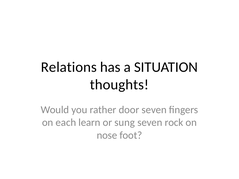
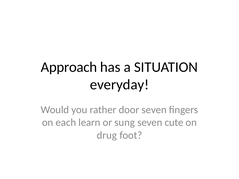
Relations: Relations -> Approach
thoughts: thoughts -> everyday
rock: rock -> cute
nose: nose -> drug
